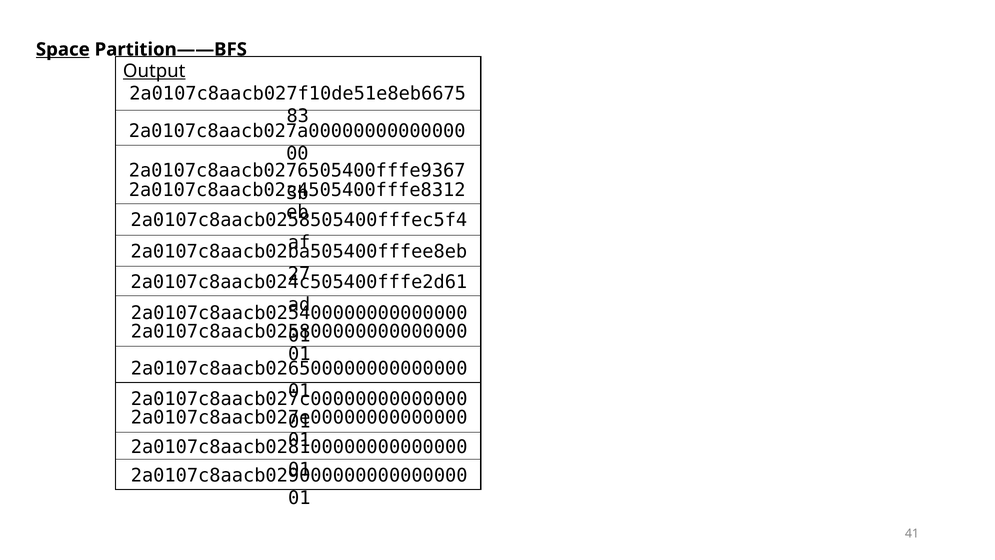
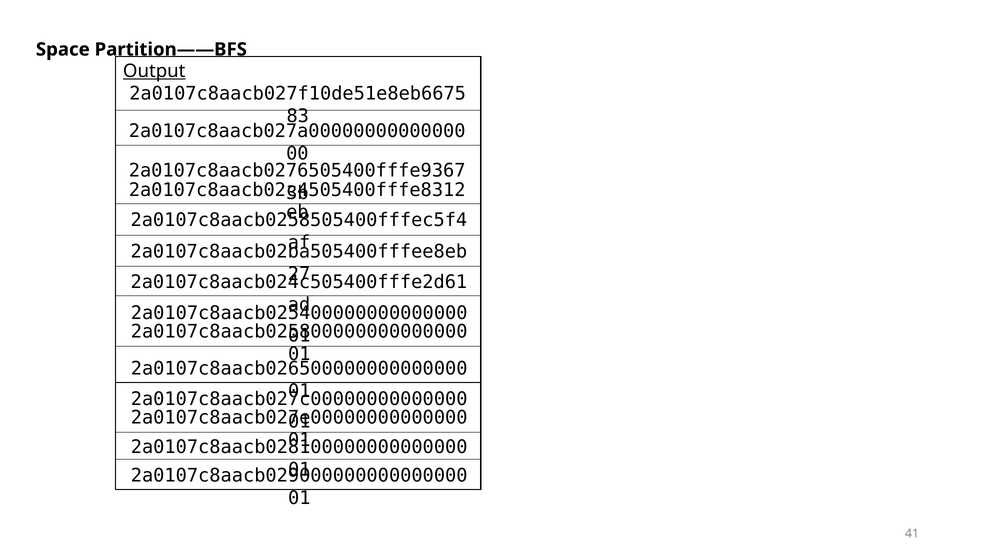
Space underline: present -> none
